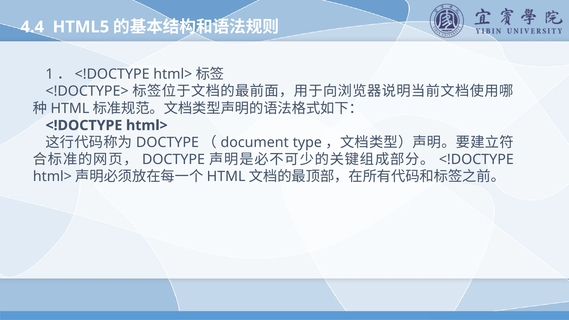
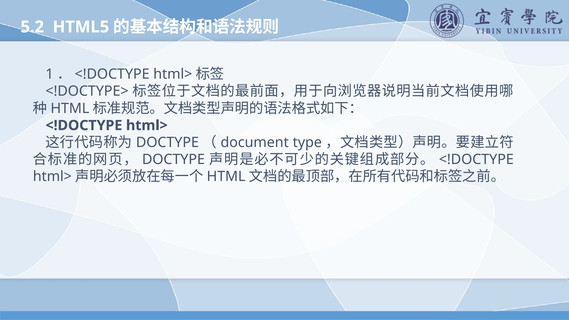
4.4: 4.4 -> 5.2
